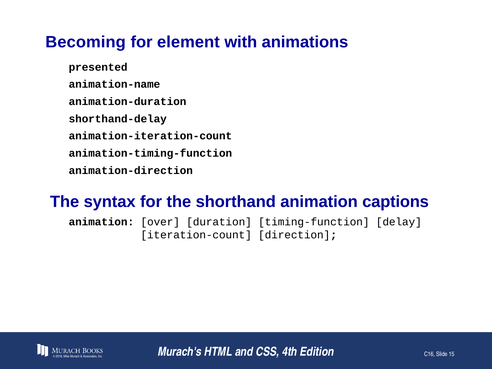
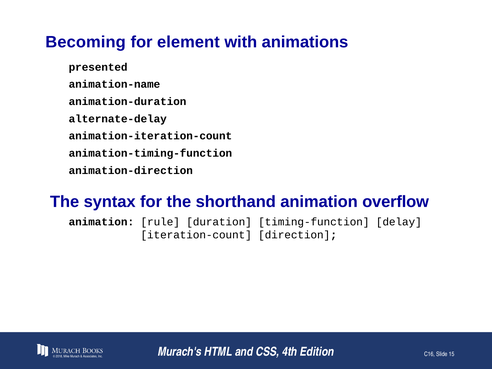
shorthand-delay: shorthand-delay -> alternate-delay
captions: captions -> overflow
over: over -> rule
